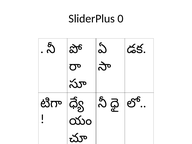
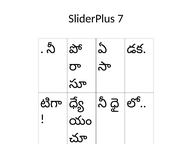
0: 0 -> 7
